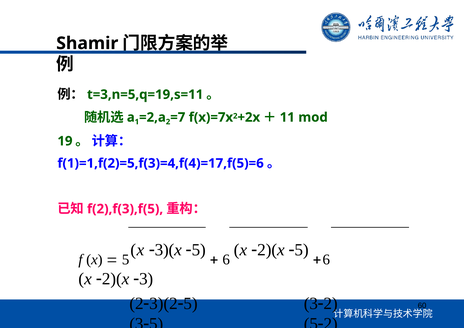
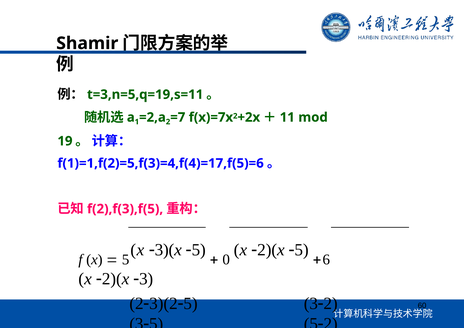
6 at (226, 260): 6 -> 0
